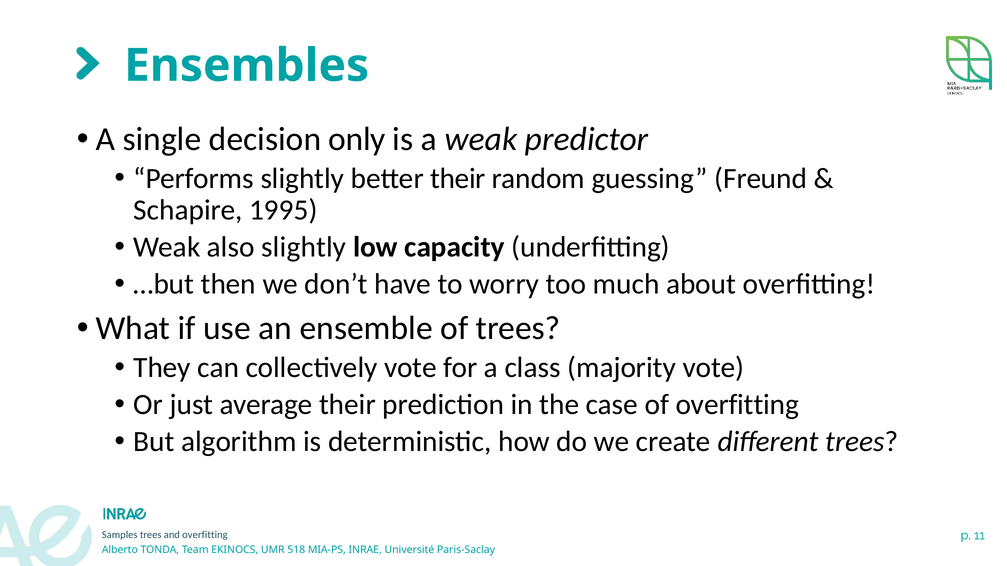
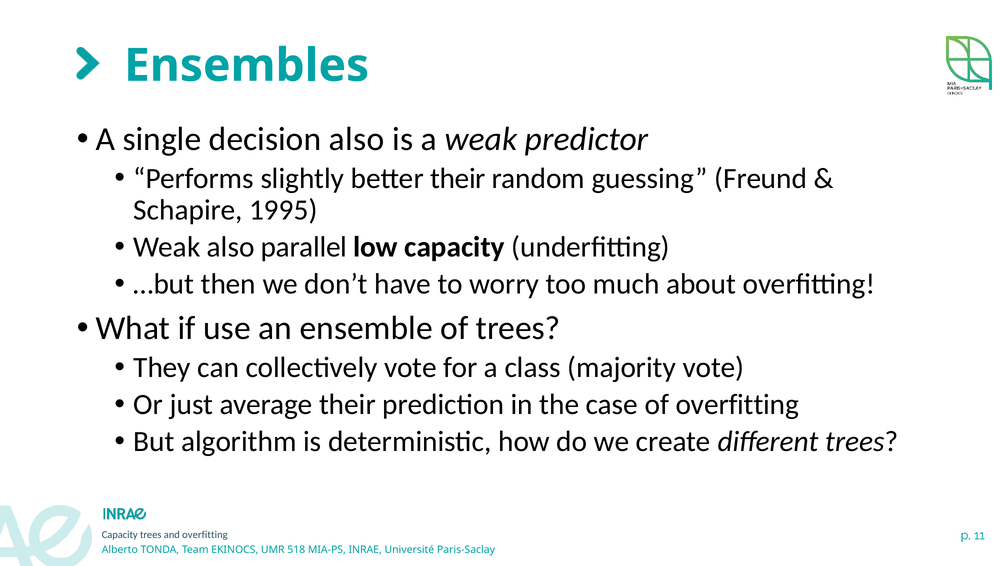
decision only: only -> also
also slightly: slightly -> parallel
Samples at (120, 535): Samples -> Capacity
